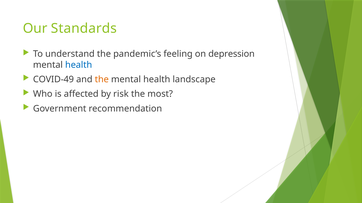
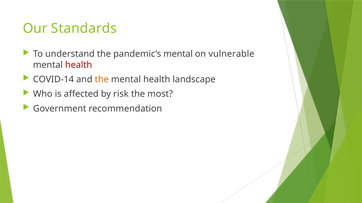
pandemic’s feeling: feeling -> mental
depression: depression -> vulnerable
health at (79, 65) colour: blue -> red
COVID-49: COVID-49 -> COVID-14
